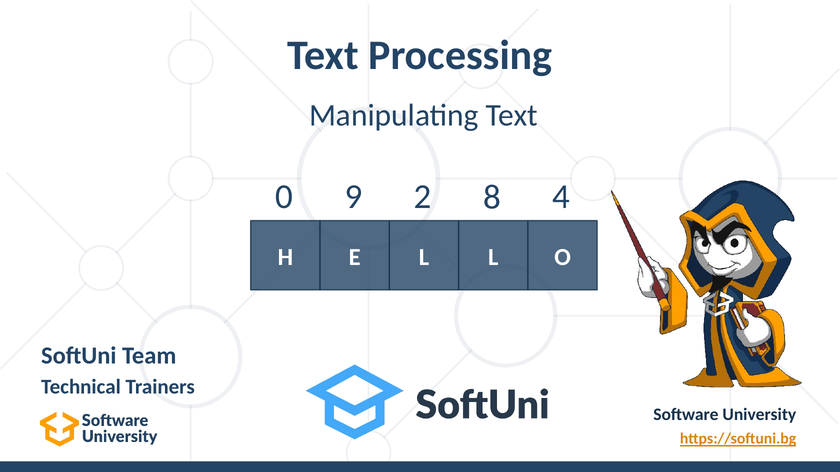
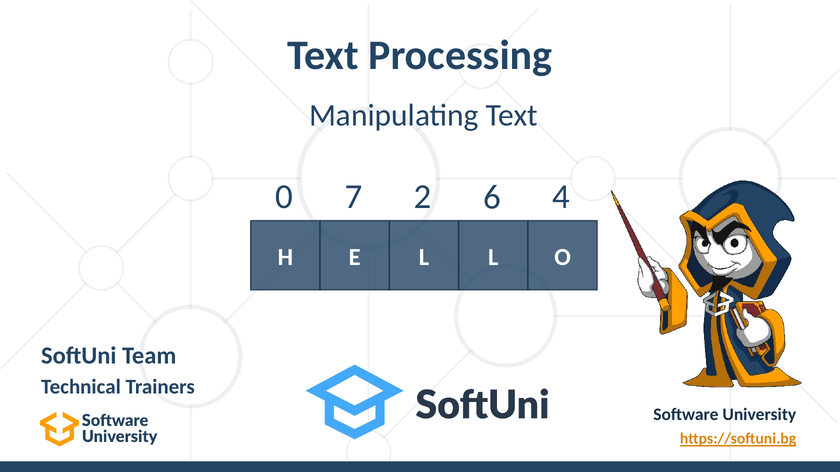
9: 9 -> 7
8: 8 -> 6
